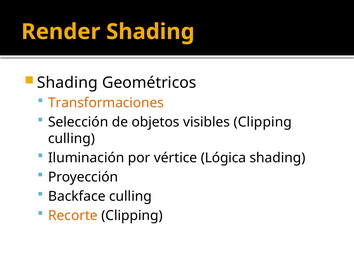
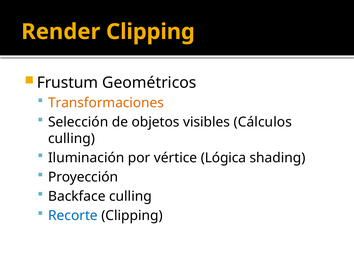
Render Shading: Shading -> Clipping
Shading at (67, 83): Shading -> Frustum
visibles Clipping: Clipping -> Cálculos
Recorte colour: orange -> blue
